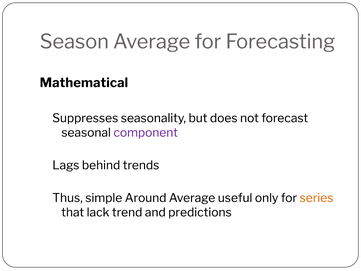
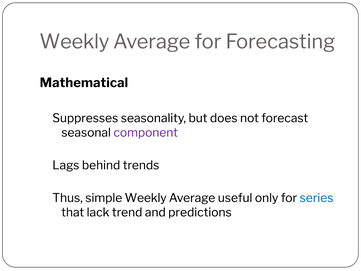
Season at (74, 42): Season -> Weekly
simple Around: Around -> Weekly
series colour: orange -> blue
